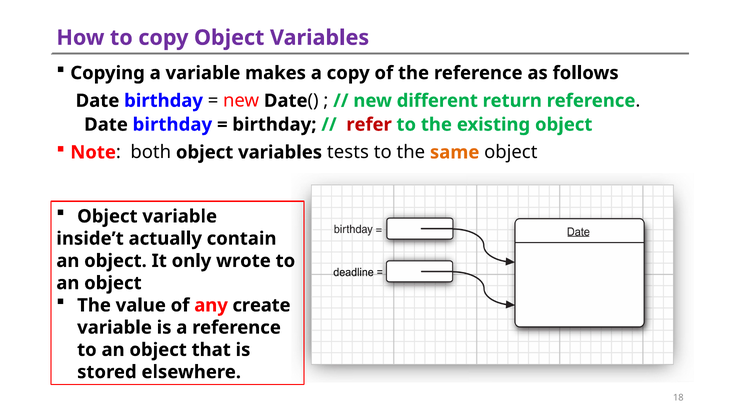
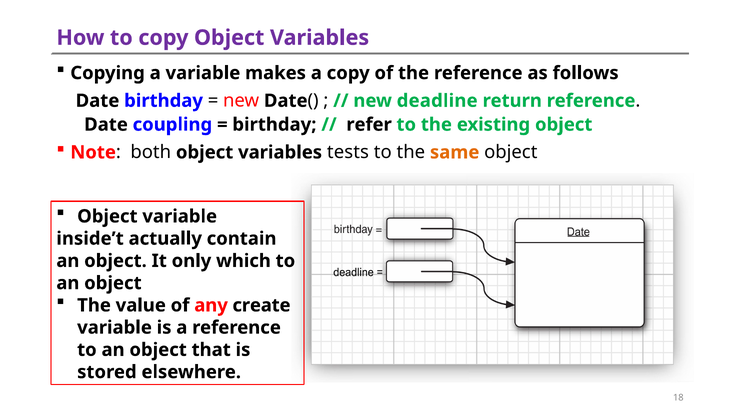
different: different -> deadline
birthday at (172, 124): birthday -> coupling
refer colour: red -> black
wrote: wrote -> which
